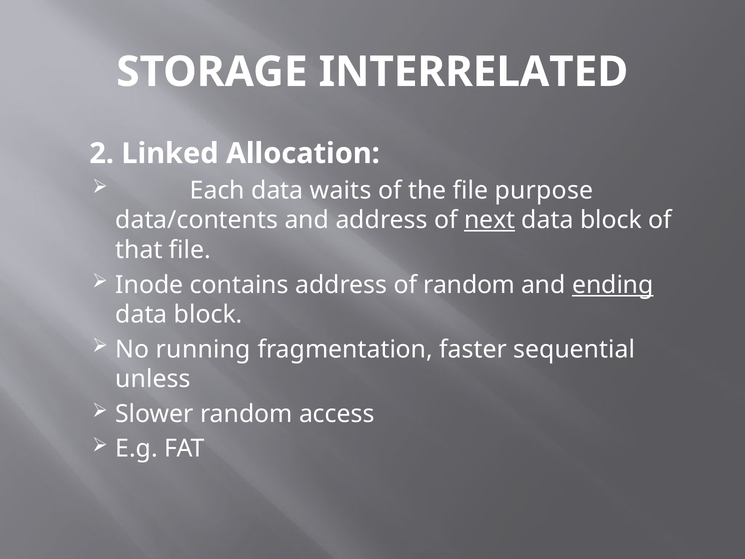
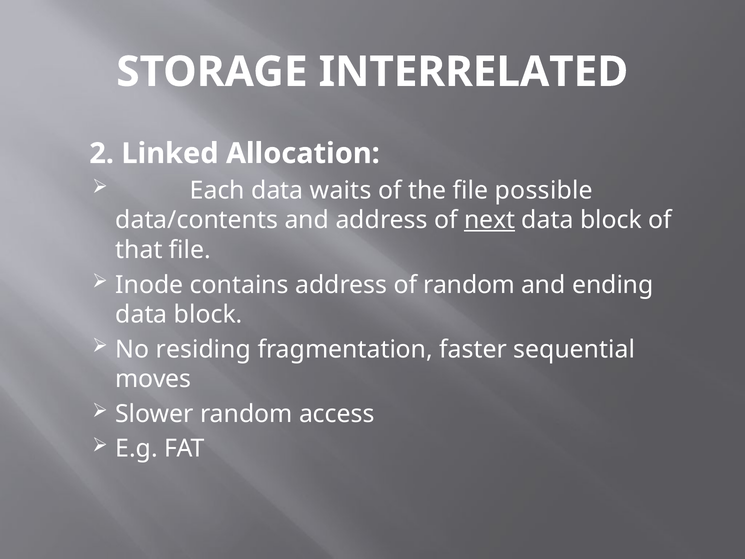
purpose: purpose -> possible
ending underline: present -> none
running: running -> residing
unless: unless -> moves
